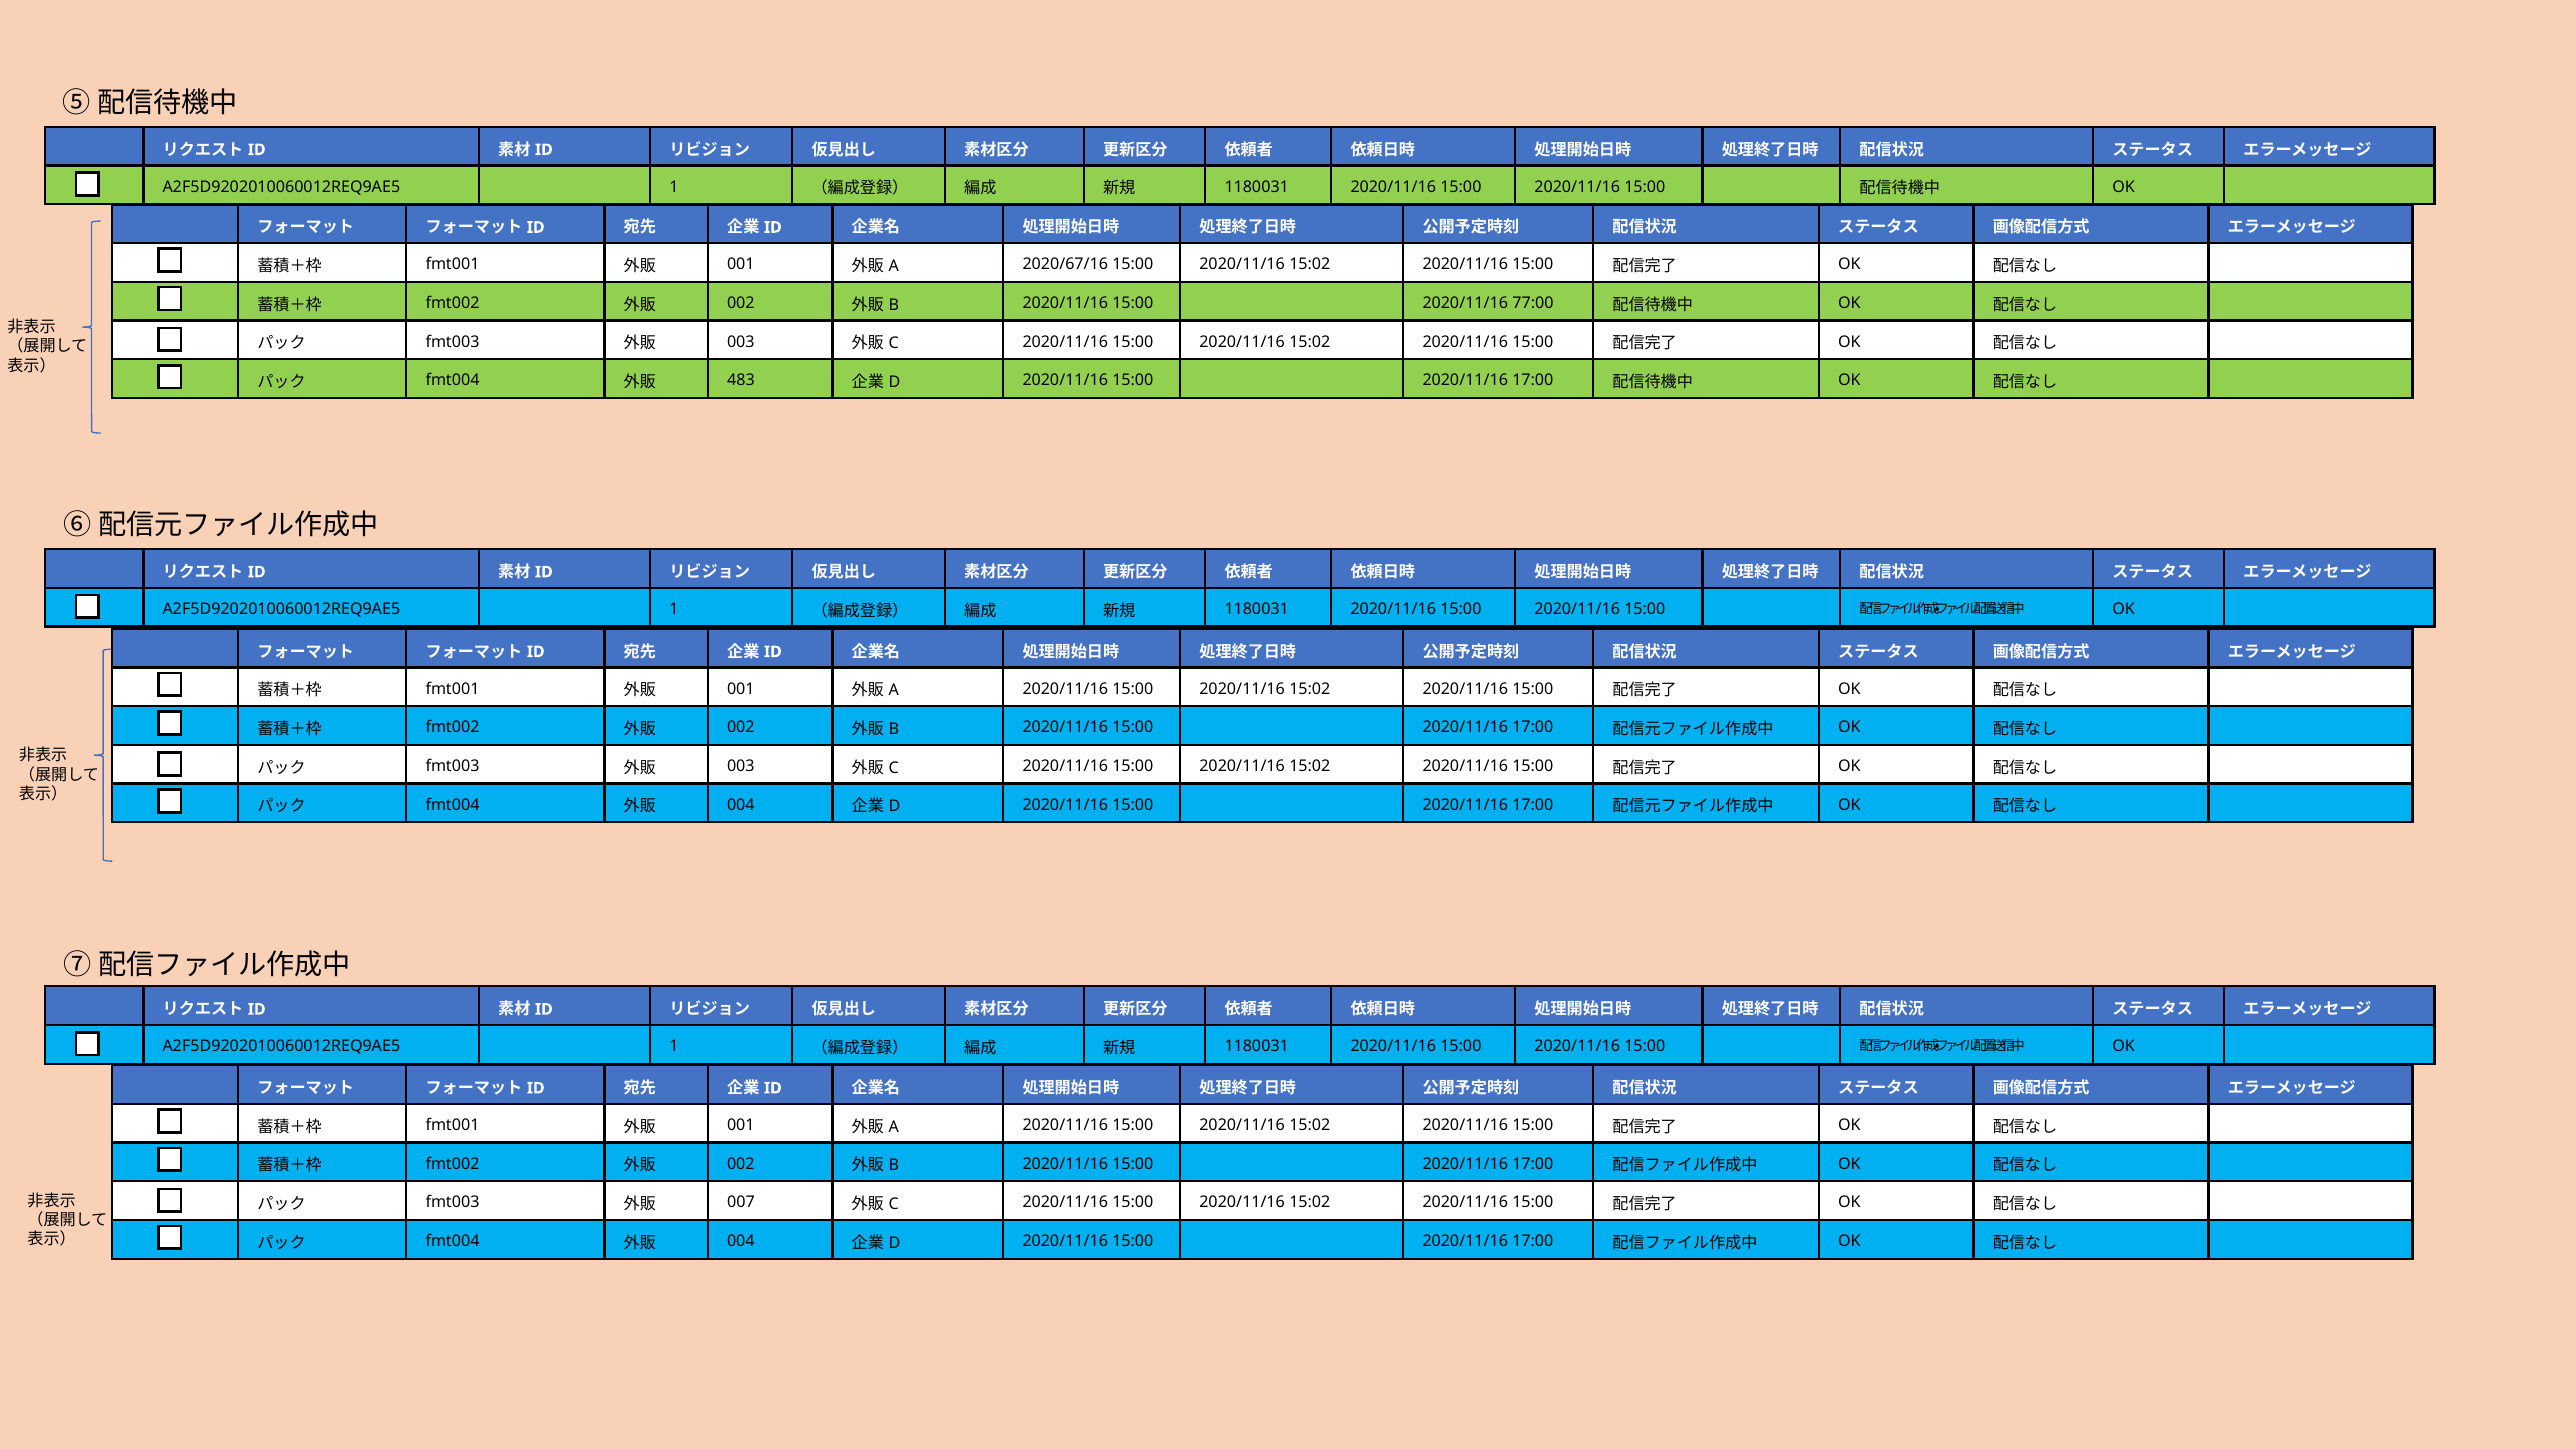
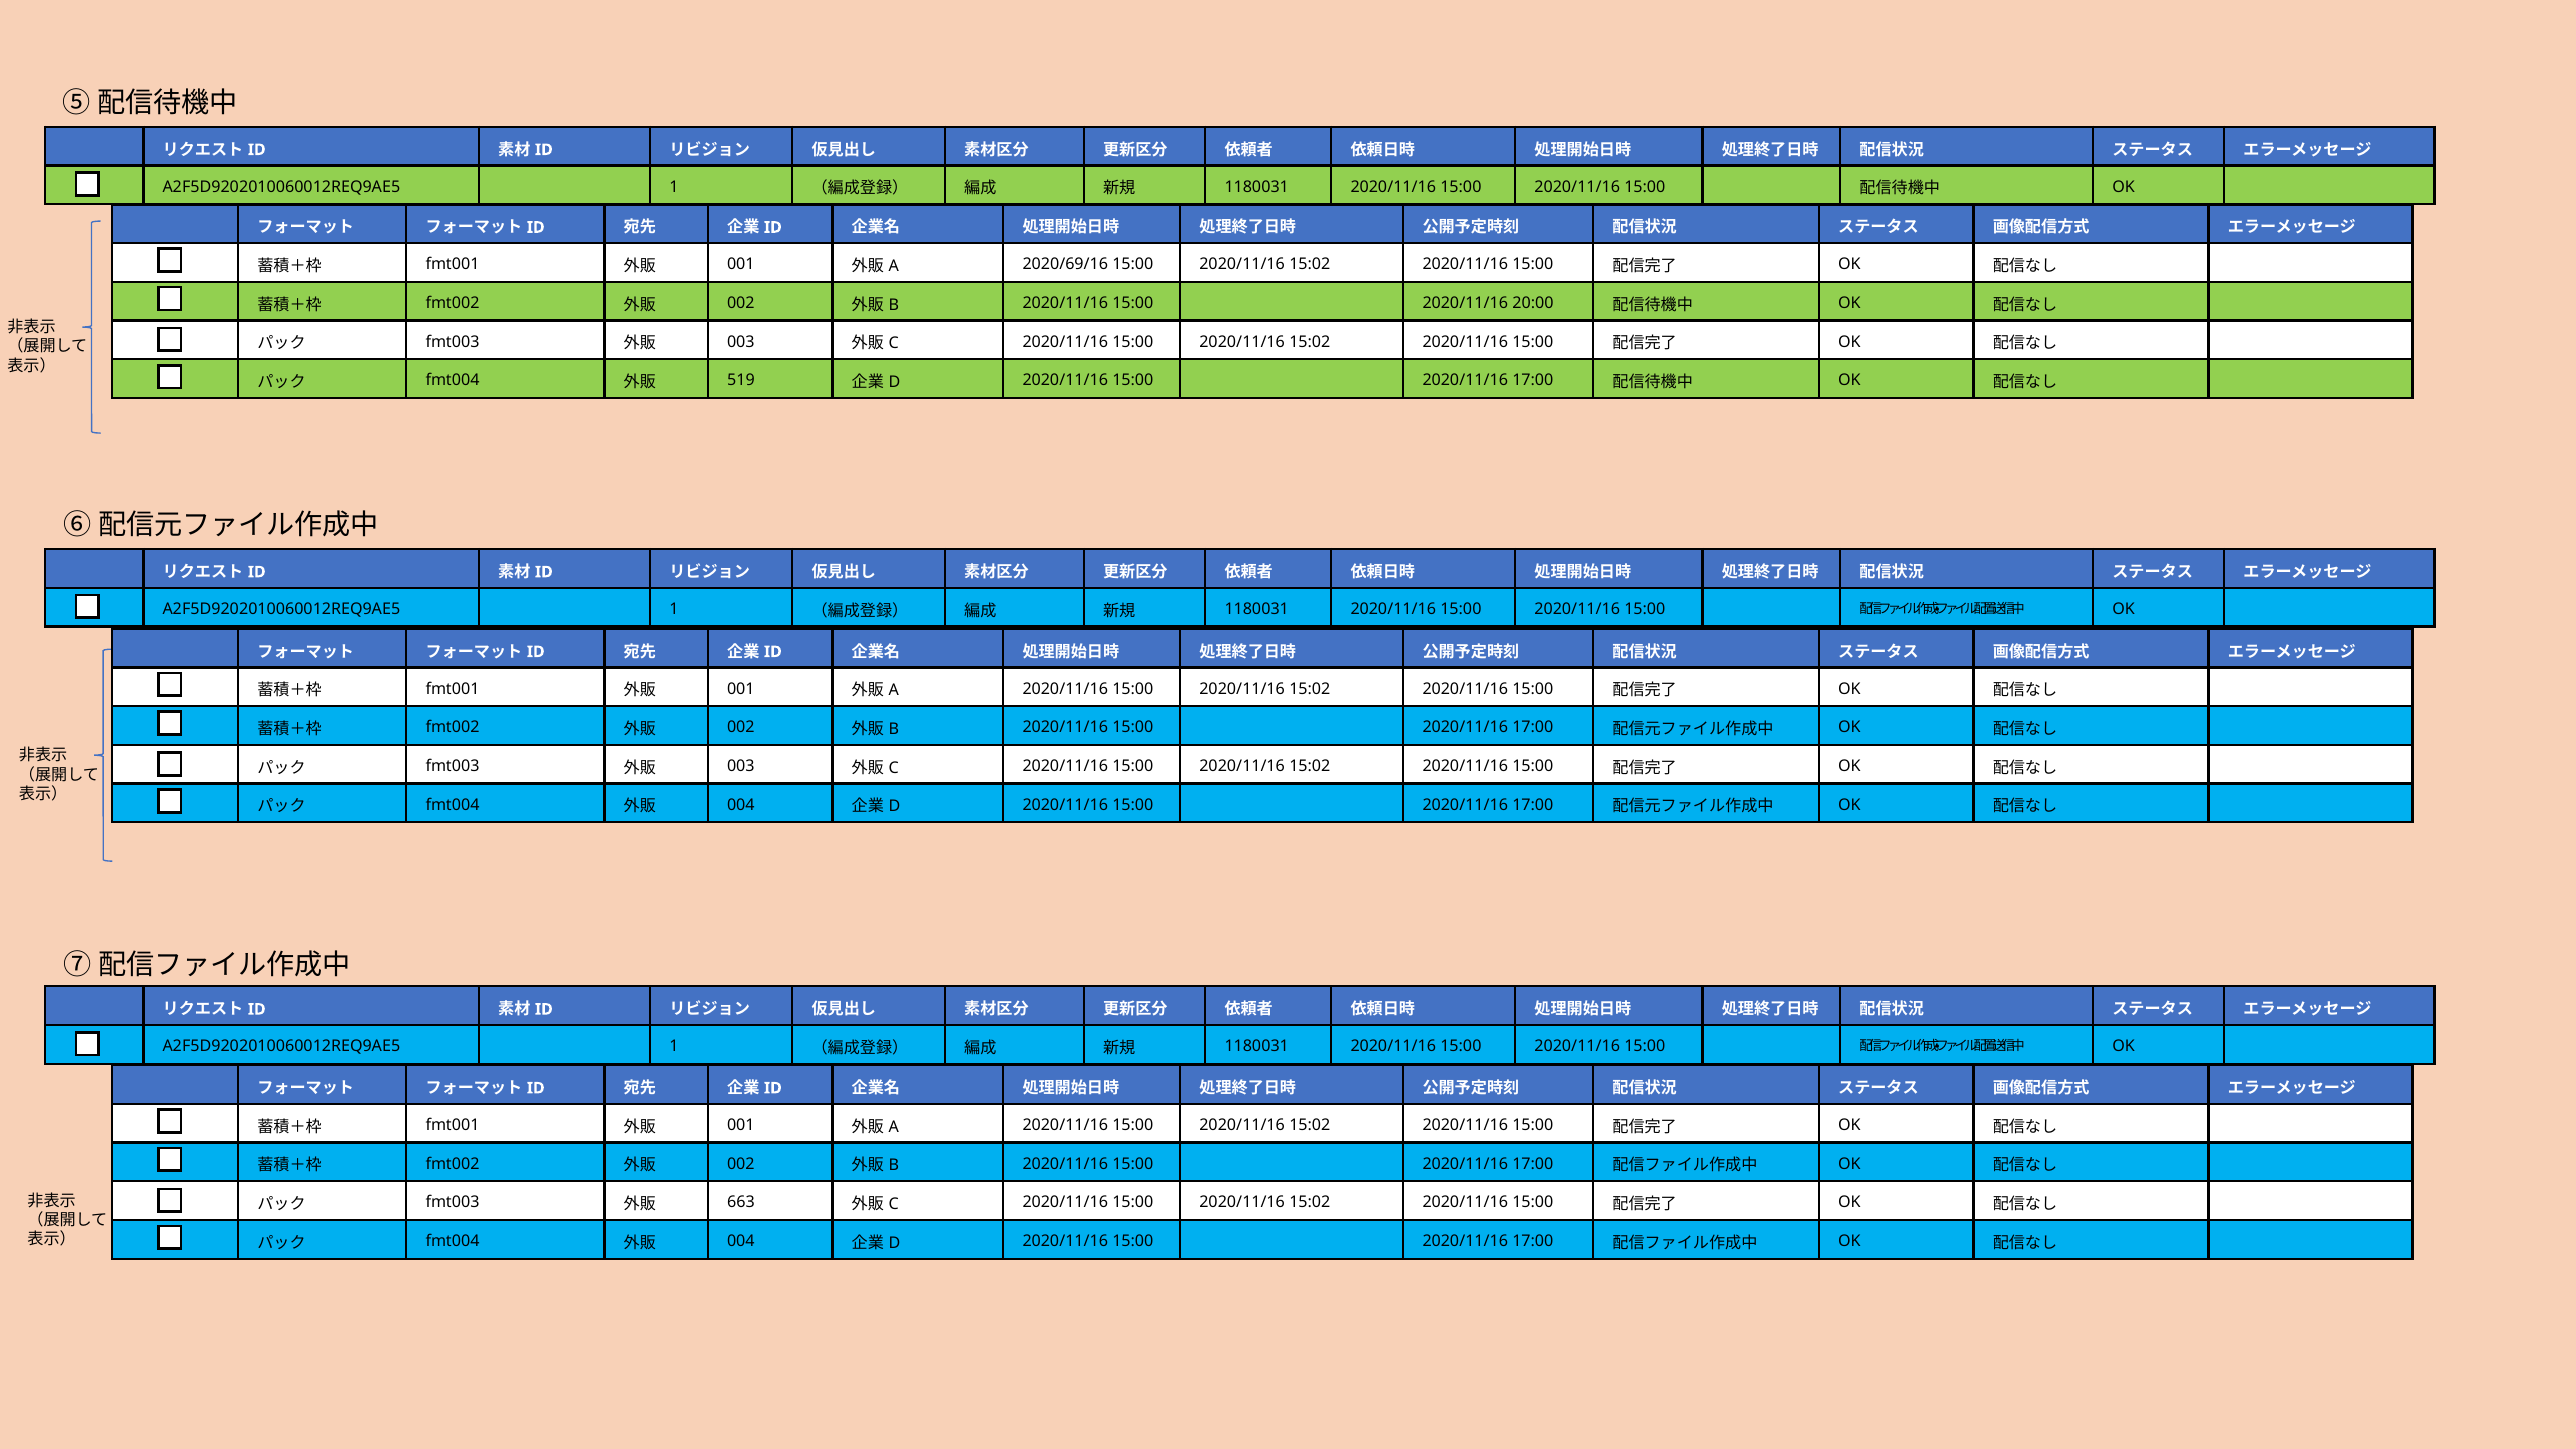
2020/67/16: 2020/67/16 -> 2020/69/16
77:00: 77:00 -> 20:00
483: 483 -> 519
007: 007 -> 663
